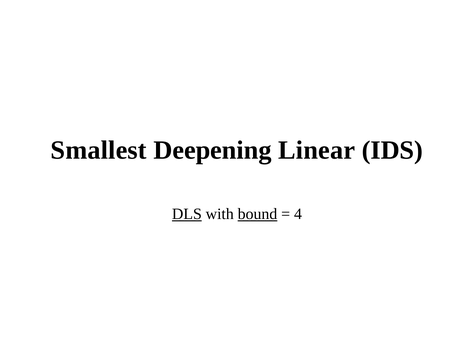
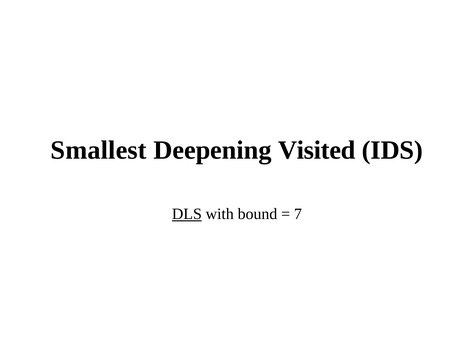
Linear: Linear -> Visited
bound underline: present -> none
4: 4 -> 7
